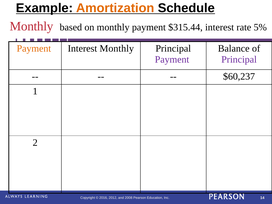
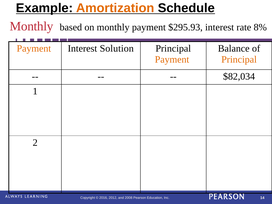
$315.44: $315.44 -> $295.93
5%: 5% -> 8%
Interest Monthly: Monthly -> Solution
Payment at (172, 59) colour: purple -> orange
Principal at (239, 59) colour: purple -> orange
$60,237: $60,237 -> $82,034
